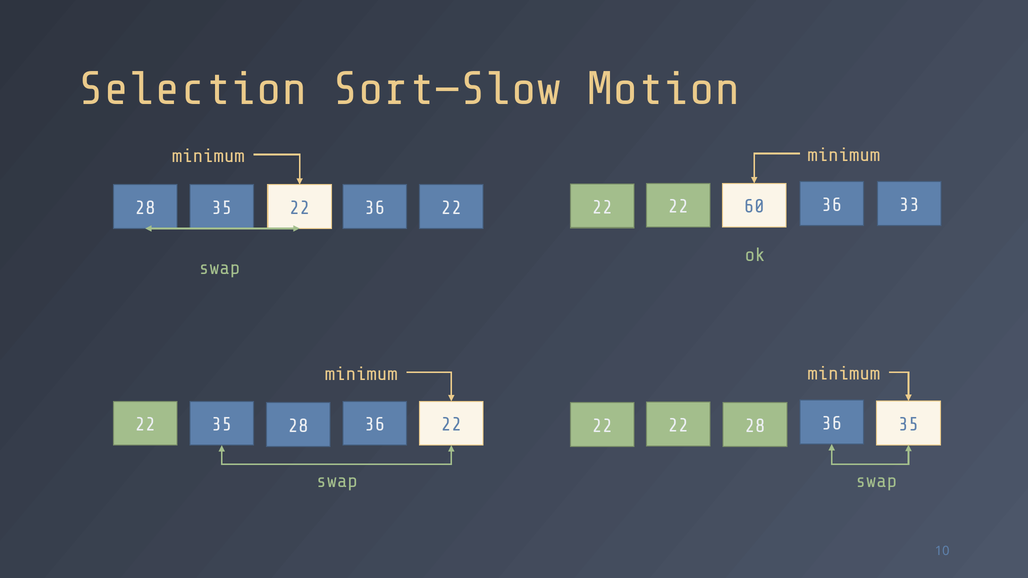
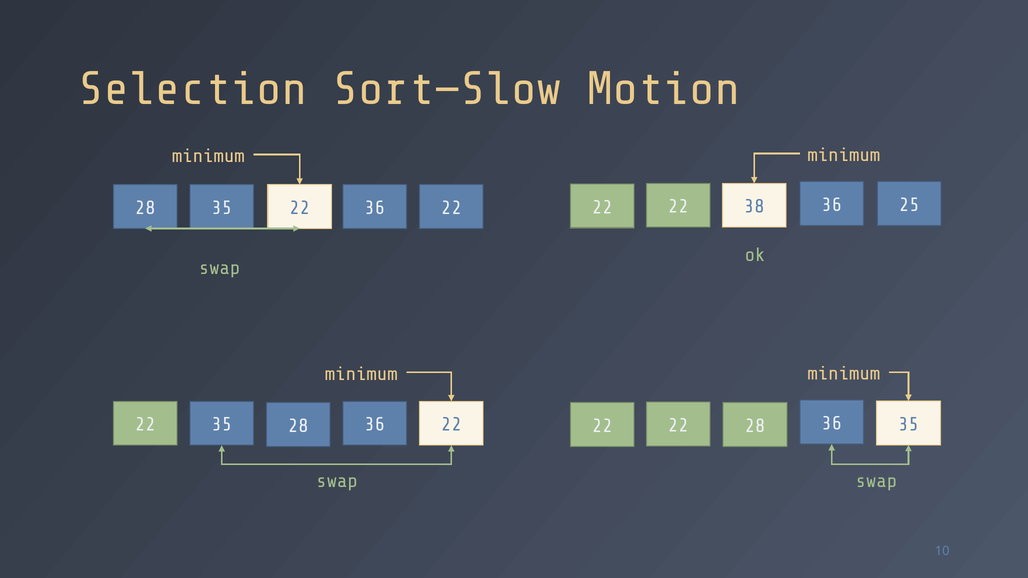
33: 33 -> 25
60: 60 -> 38
